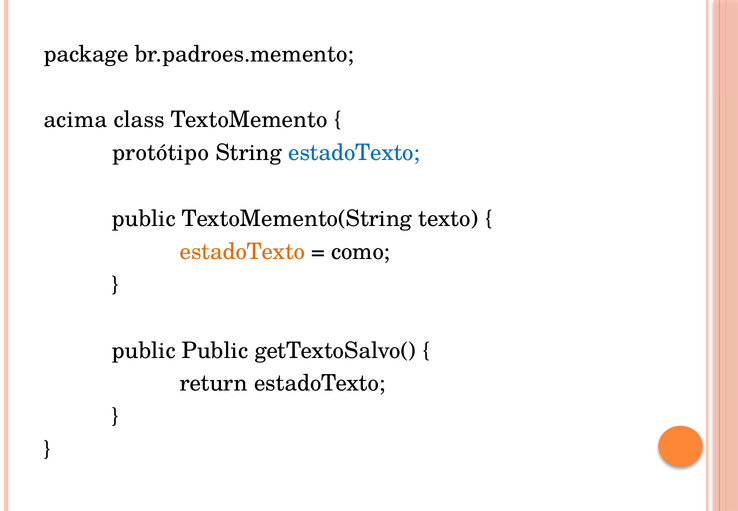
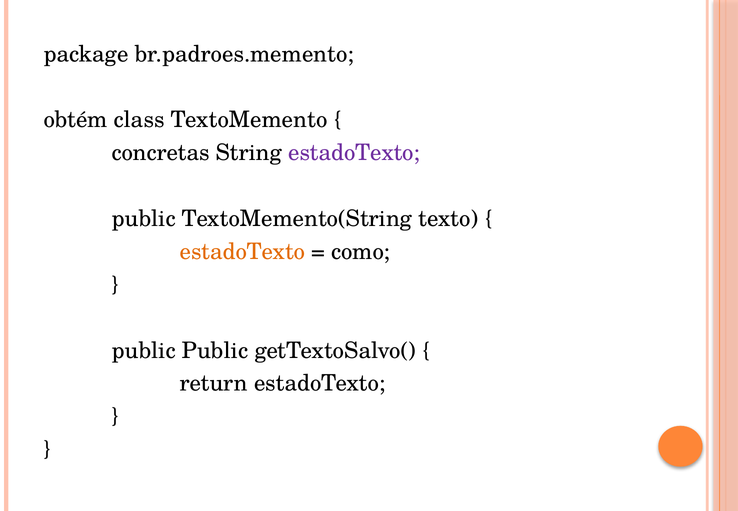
acima: acima -> obtém
protótipo: protótipo -> concretas
estadoTexto at (354, 153) colour: blue -> purple
